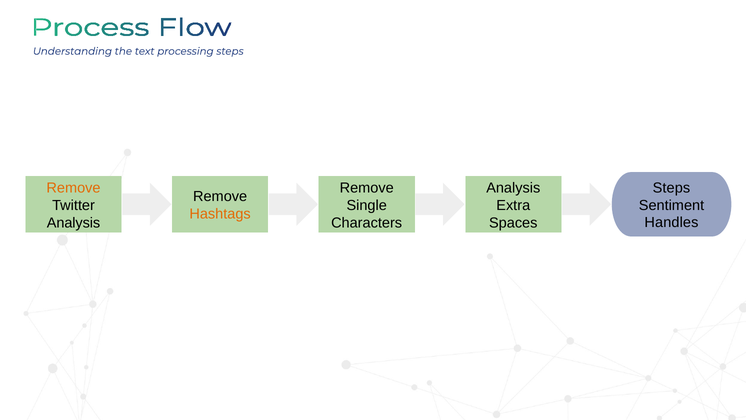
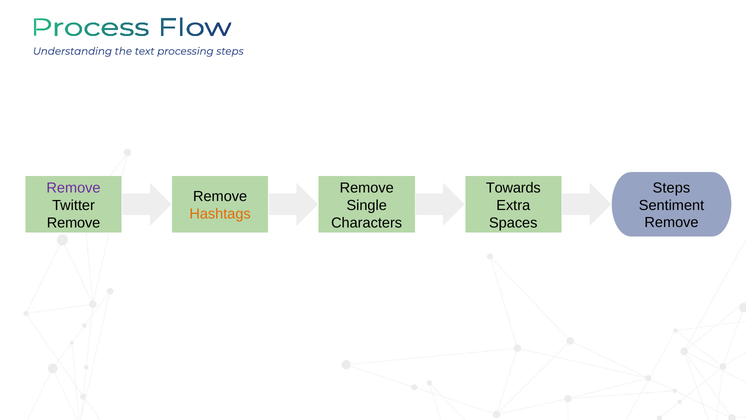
Remove at (74, 188) colour: orange -> purple
Analysis at (513, 188): Analysis -> Towards
Handles at (671, 223): Handles -> Remove
Analysis at (74, 223): Analysis -> Remove
